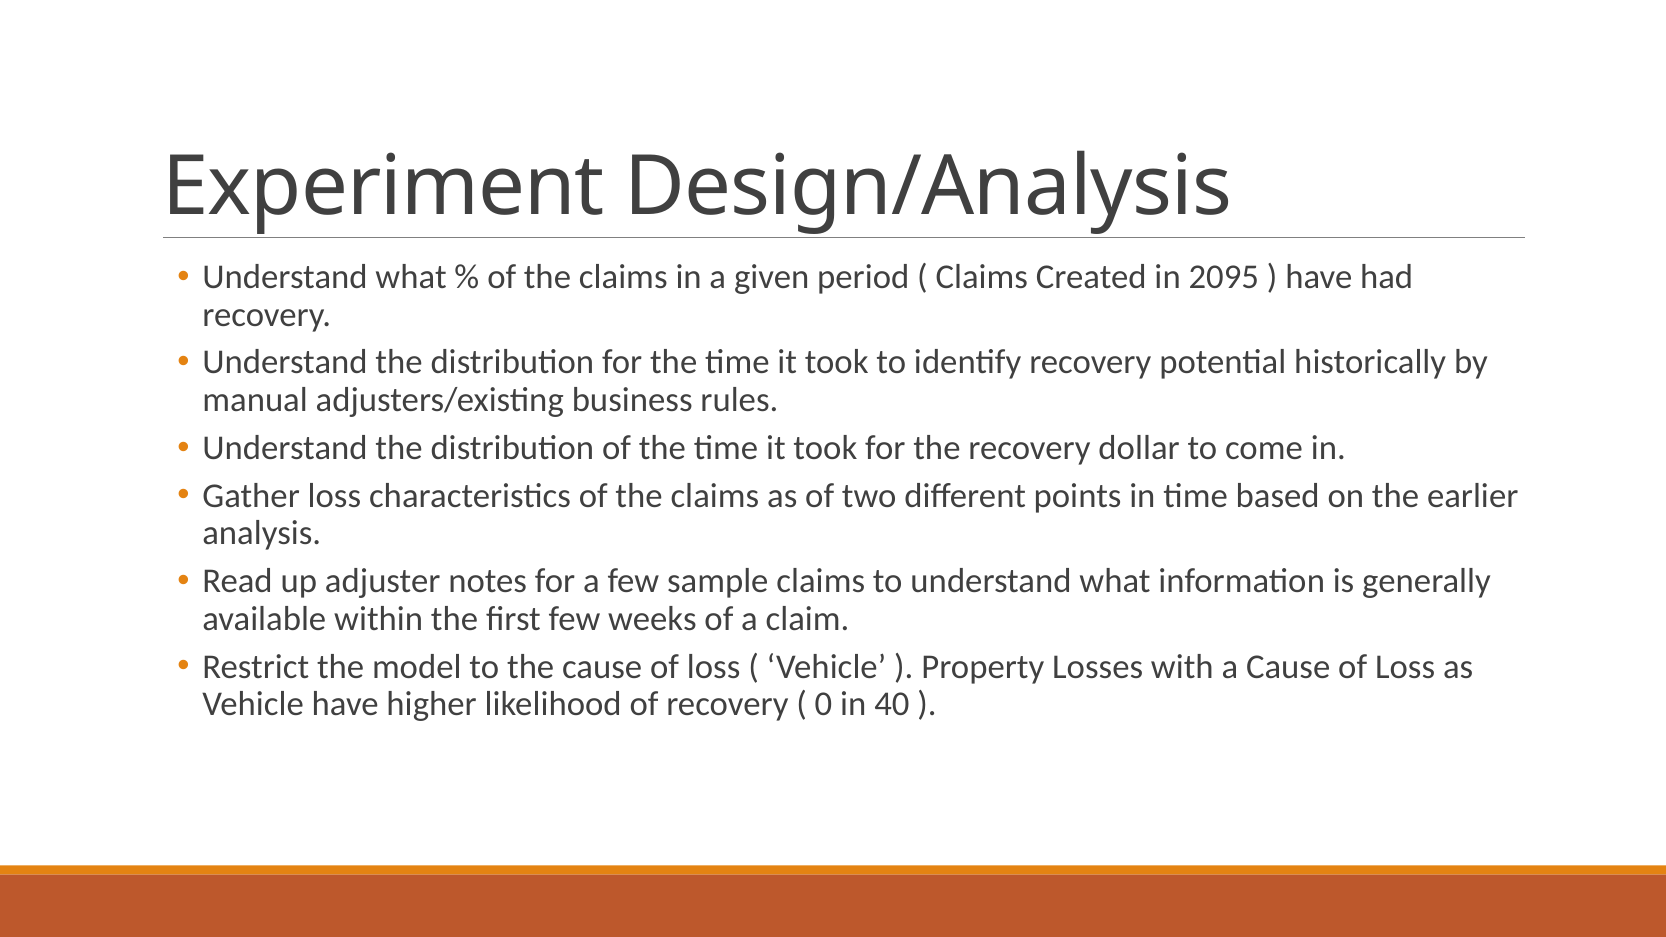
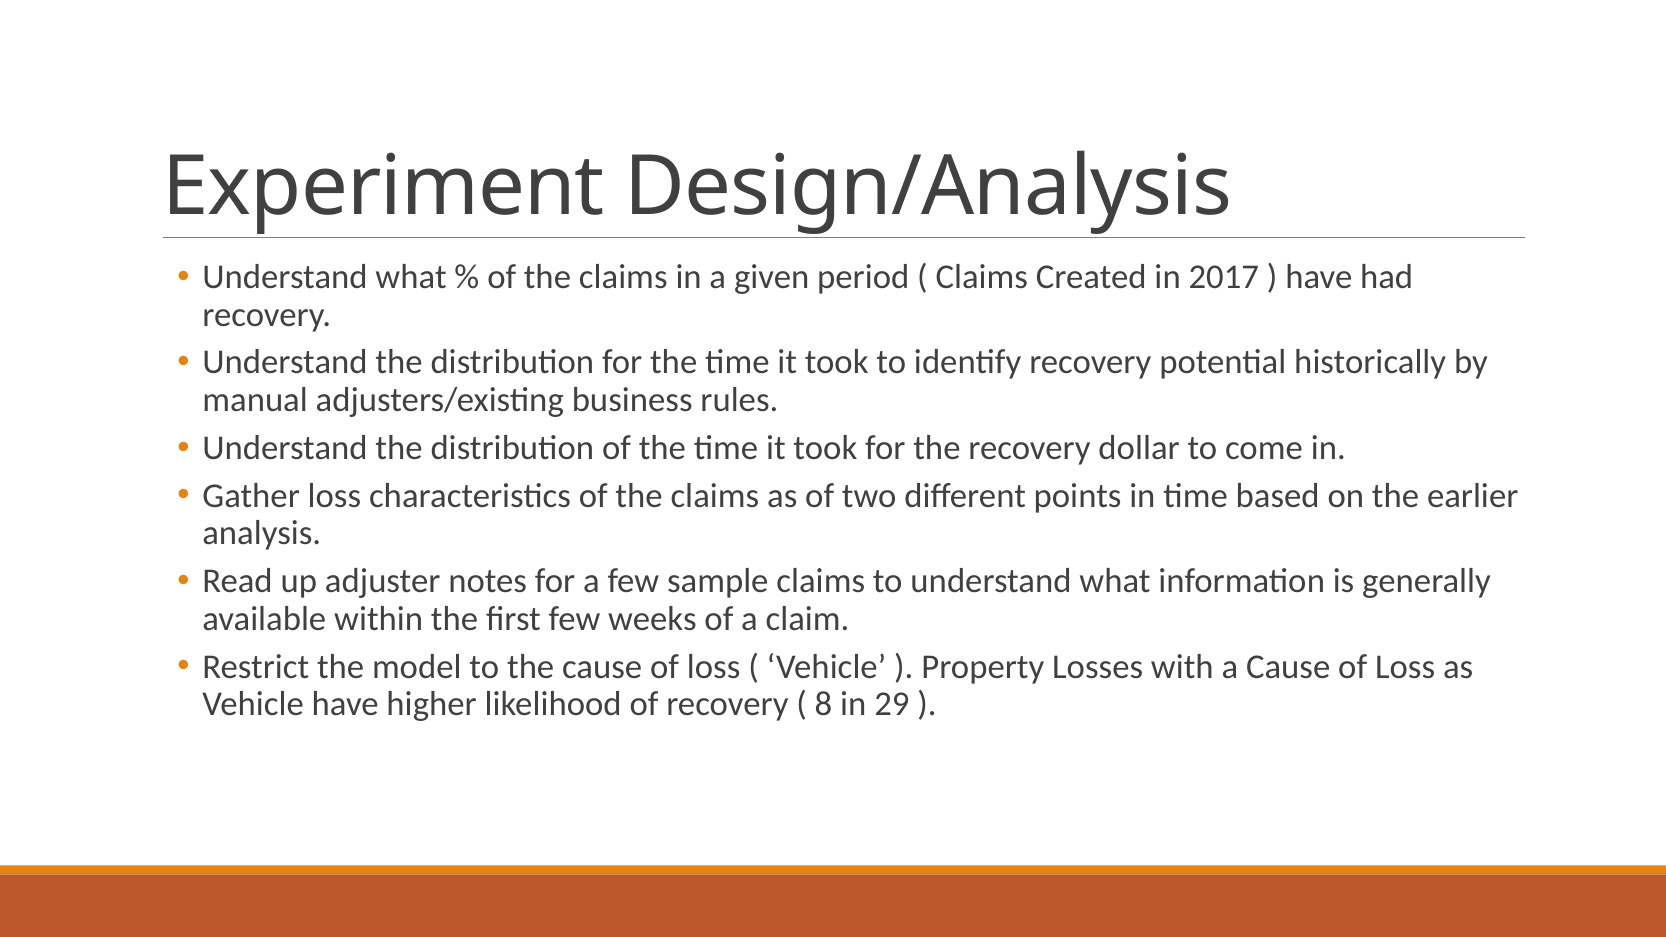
2095: 2095 -> 2017
0: 0 -> 8
40: 40 -> 29
